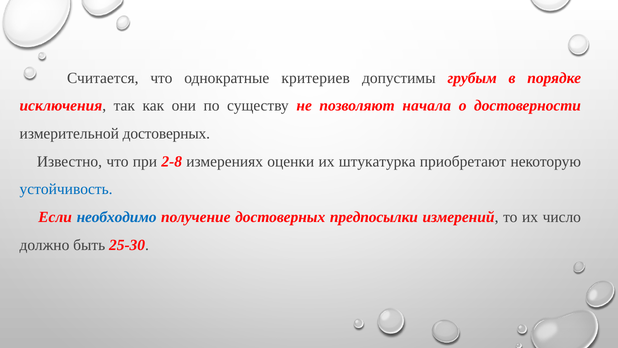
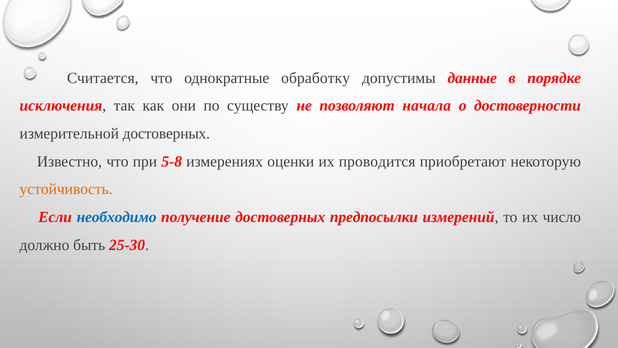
критериев: критериев -> обработку
грубым: грубым -> данные
2-8: 2-8 -> 5-8
штукатурка: штукатурка -> проводится
устойчивость colour: blue -> orange
